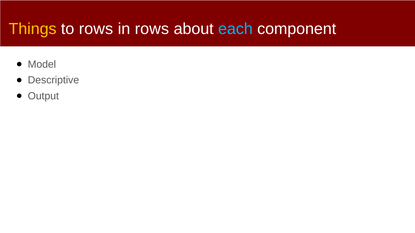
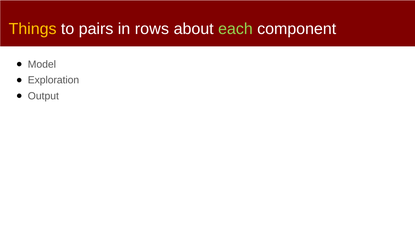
to rows: rows -> pairs
each colour: light blue -> light green
Descriptive: Descriptive -> Exploration
